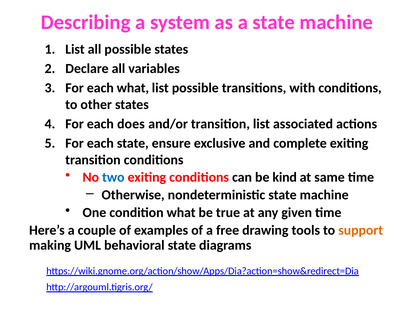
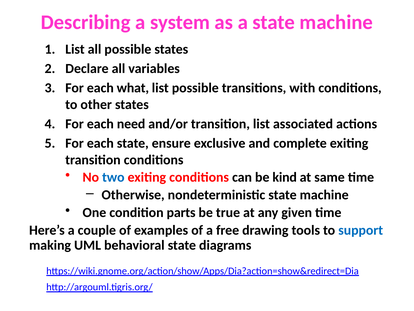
does: does -> need
condition what: what -> parts
support colour: orange -> blue
